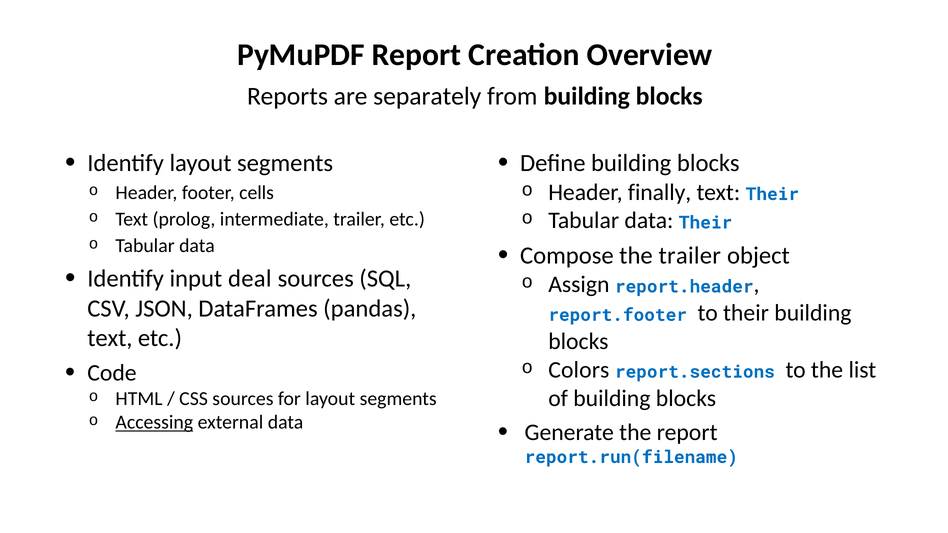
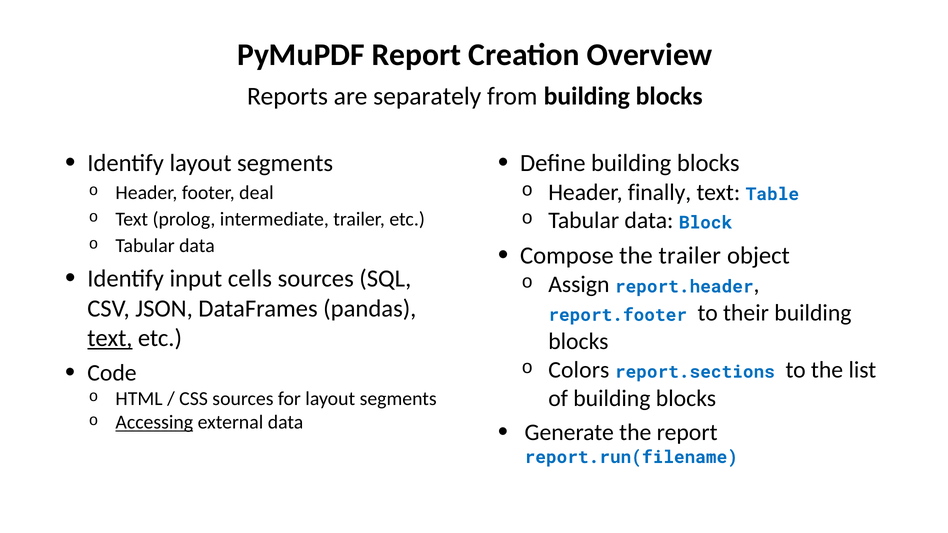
text Their: Their -> Table
cells: cells -> deal
data Their: Their -> Block
deal: deal -> cells
text at (110, 338) underline: none -> present
